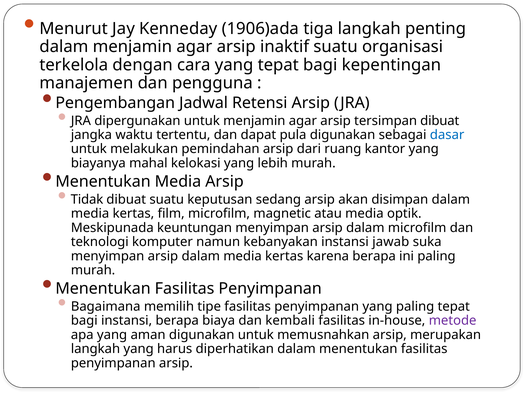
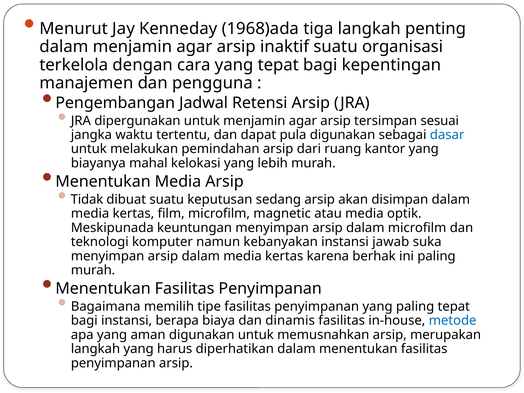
1906)ada: 1906)ada -> 1968)ada
tersimpan dibuat: dibuat -> sesuai
karena berapa: berapa -> berhak
kembali: kembali -> dinamis
metode colour: purple -> blue
